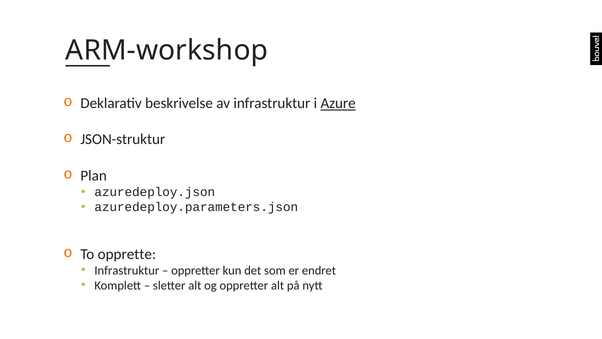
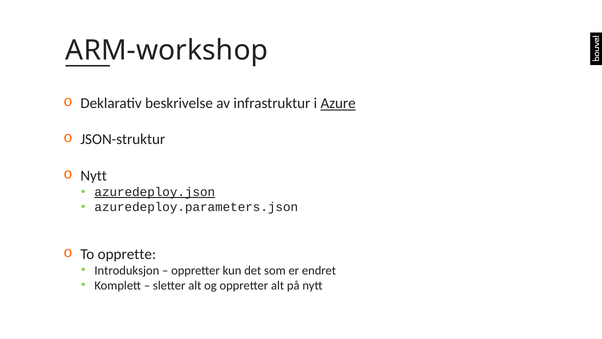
Plan at (94, 175): Plan -> Nytt
azuredeploy.json underline: none -> present
Infrastruktur at (127, 270): Infrastruktur -> Introduksjon
